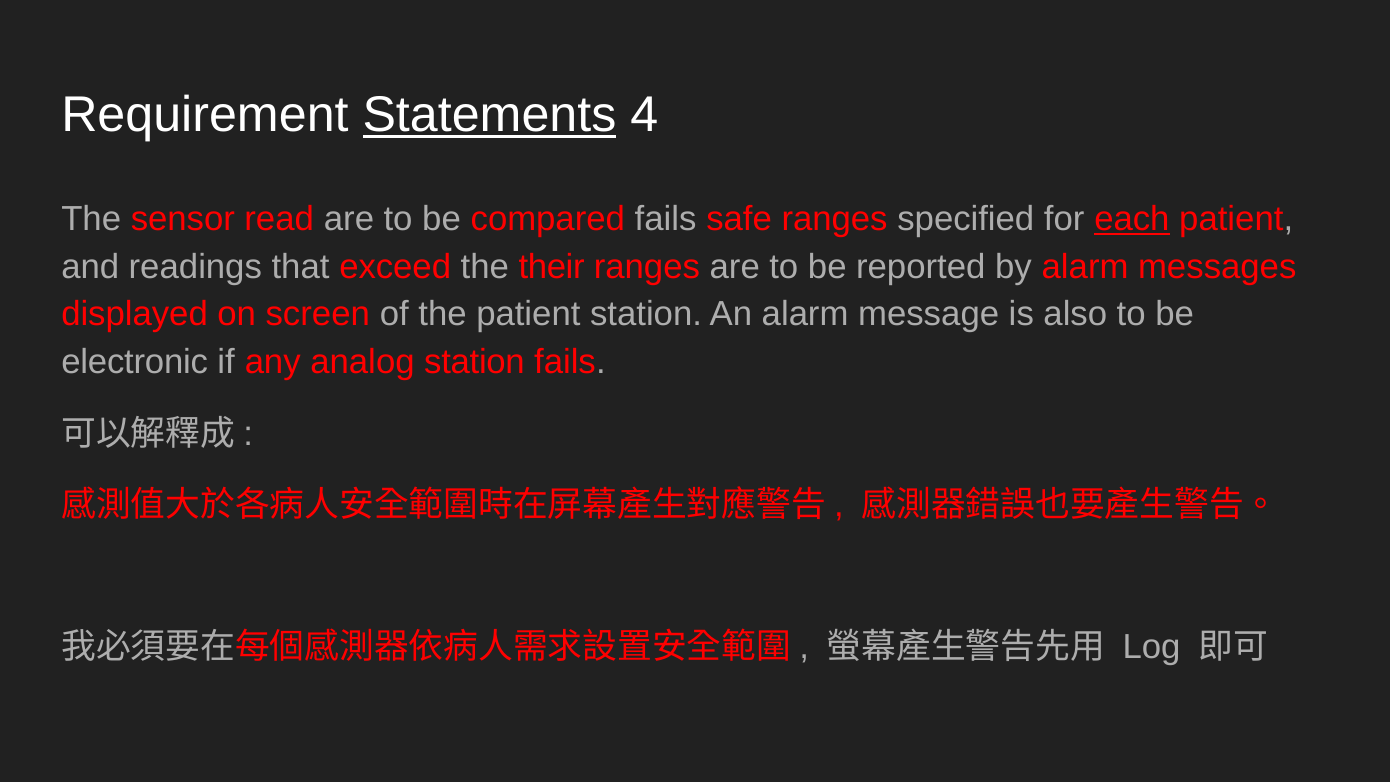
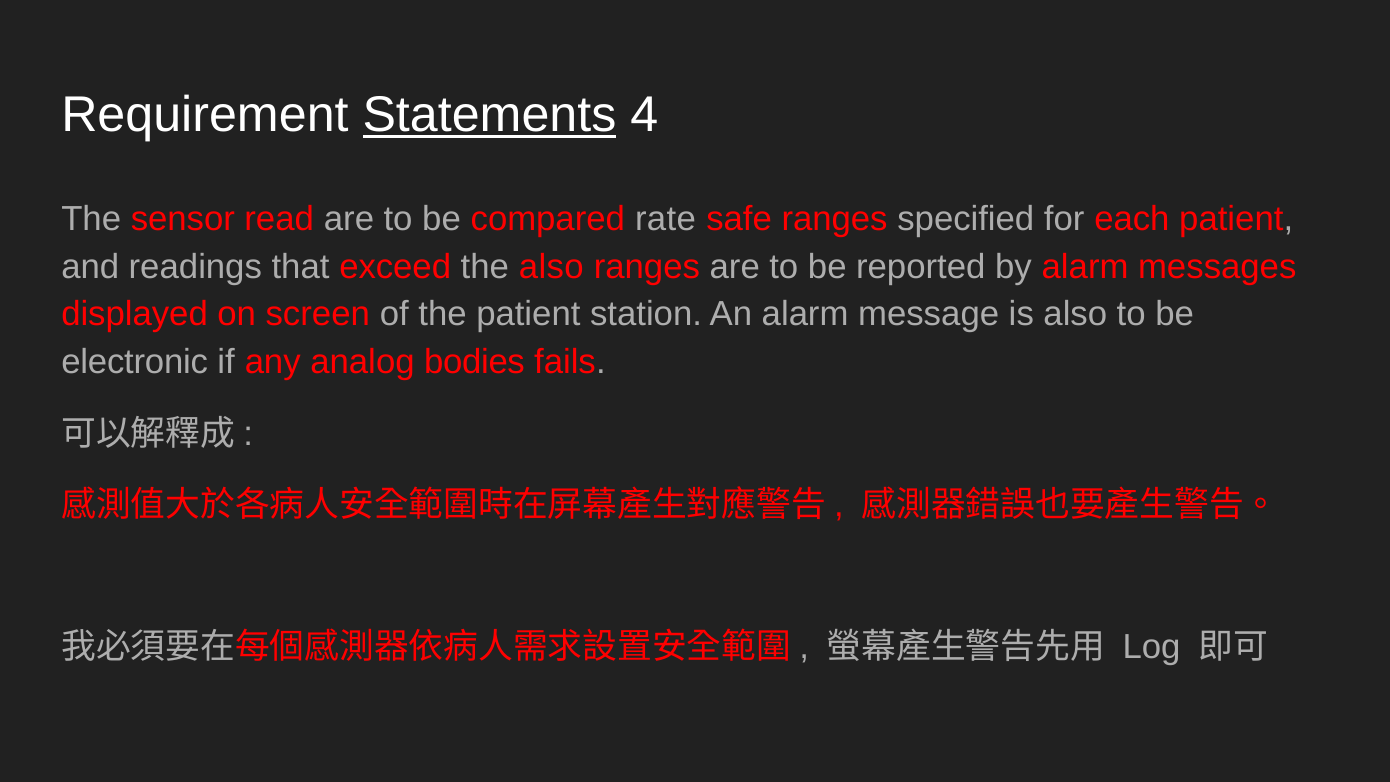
compared fails: fails -> rate
each underline: present -> none
the their: their -> also
analog station: station -> bodies
